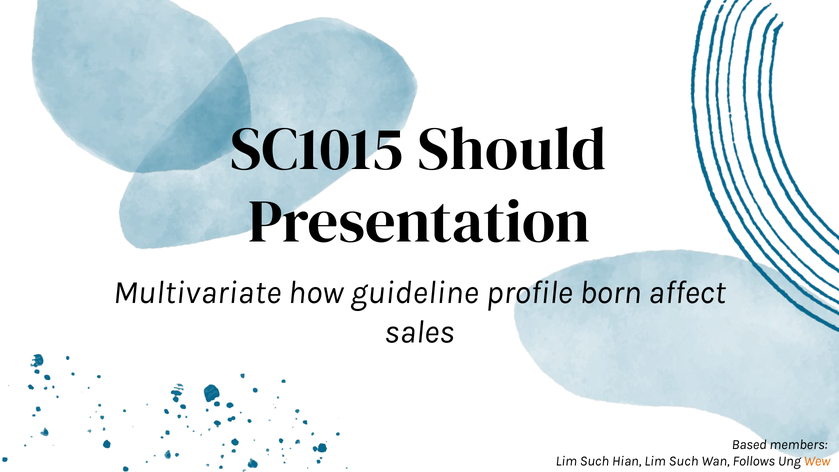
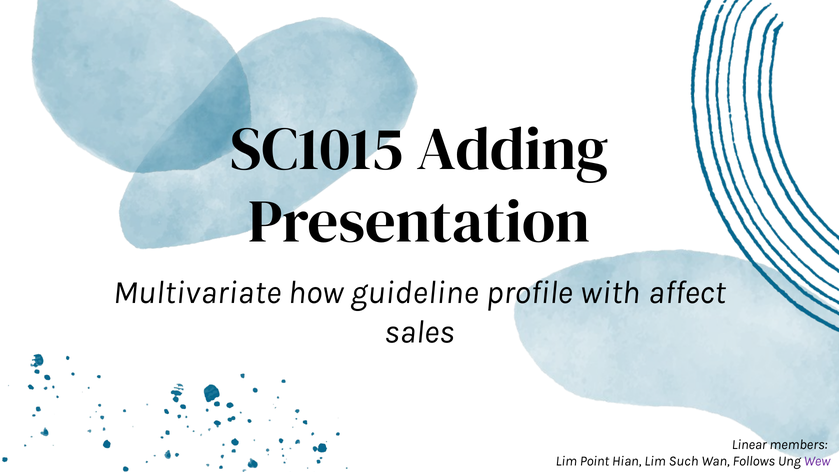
Should: Should -> Adding
born: born -> with
Based: Based -> Linear
Such at (594, 461): Such -> Point
Wew colour: orange -> purple
